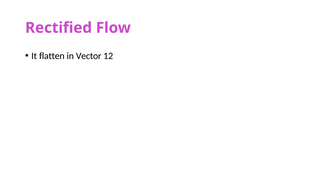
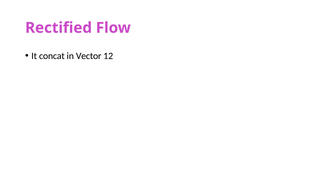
flatten: flatten -> concat
